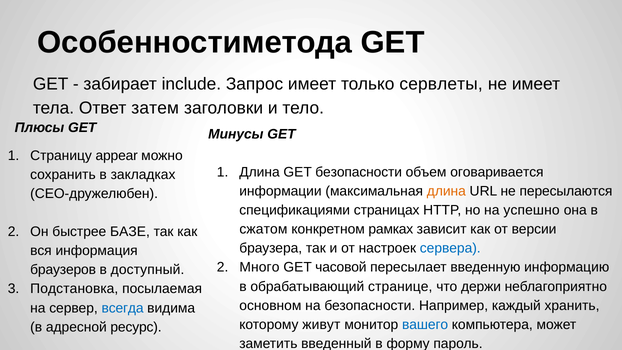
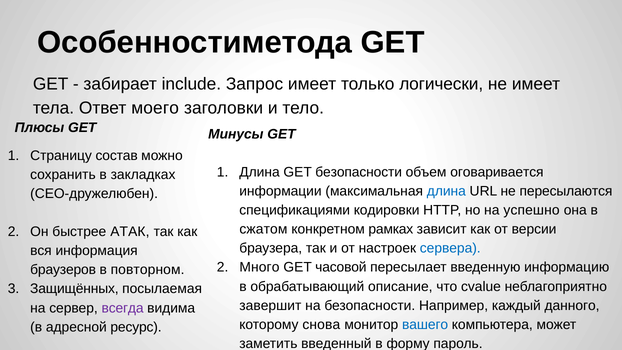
сервлеты: сервлеты -> логически
затем: затем -> моего
appear: appear -> состав
длина at (446, 191) colour: orange -> blue
страницах: страницах -> кодировки
БАЗЕ: БАЗЕ -> АТАК
доступный: доступный -> повторном
странице: странице -> описание
держи: держи -> cvalue
Подстановка: Подстановка -> Защищённых
основном: основном -> завершит
хранить: хранить -> данного
всегда colour: blue -> purple
живут: живут -> снова
